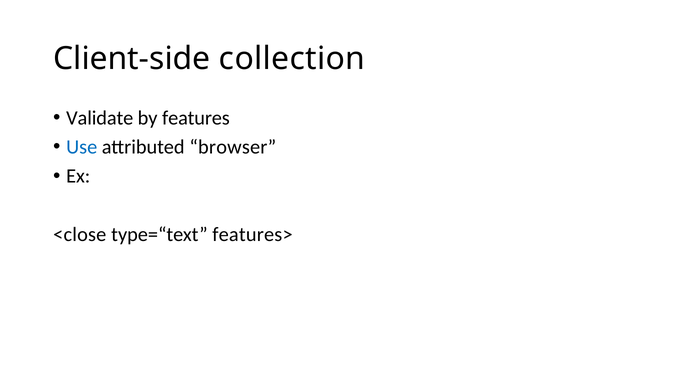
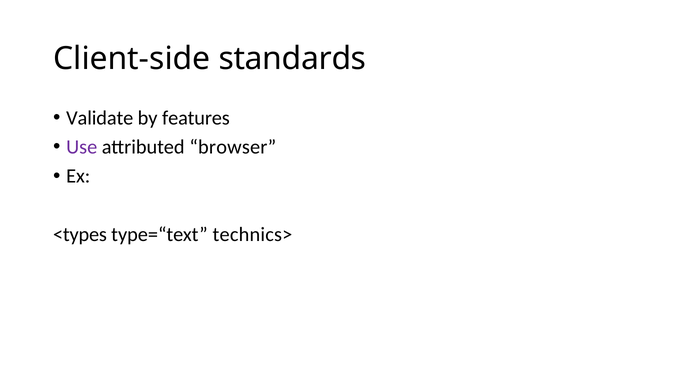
collection: collection -> standards
Use colour: blue -> purple
<close: <close -> <types
features>: features> -> technics>
